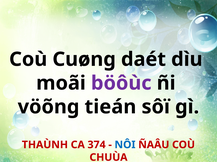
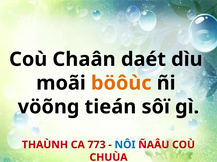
Cuøng: Cuøng -> Chaân
böôùc colour: purple -> orange
374: 374 -> 773
